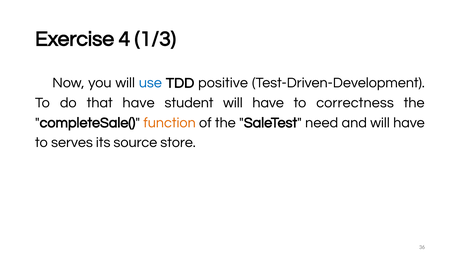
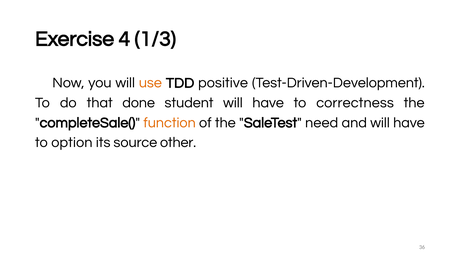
use colour: blue -> orange
that have: have -> done
serves: serves -> option
store: store -> other
